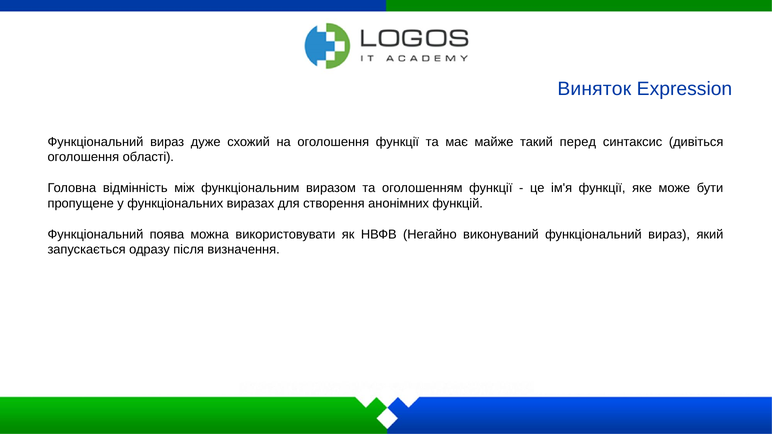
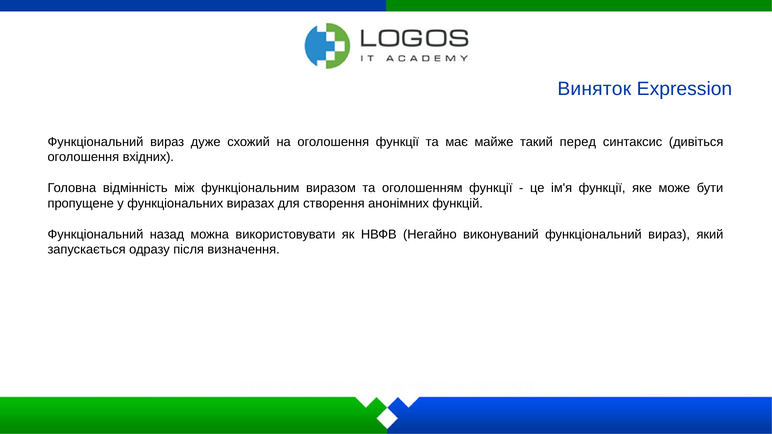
області: області -> вхідних
поява: поява -> назад
